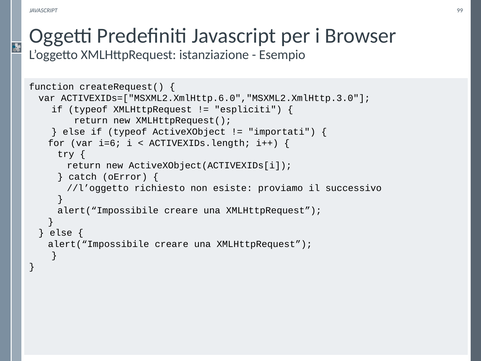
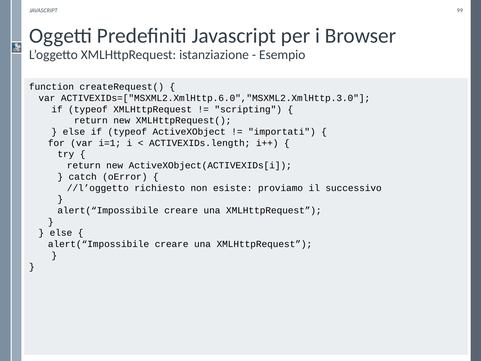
espliciti: espliciti -> scripting
i=6: i=6 -> i=1
